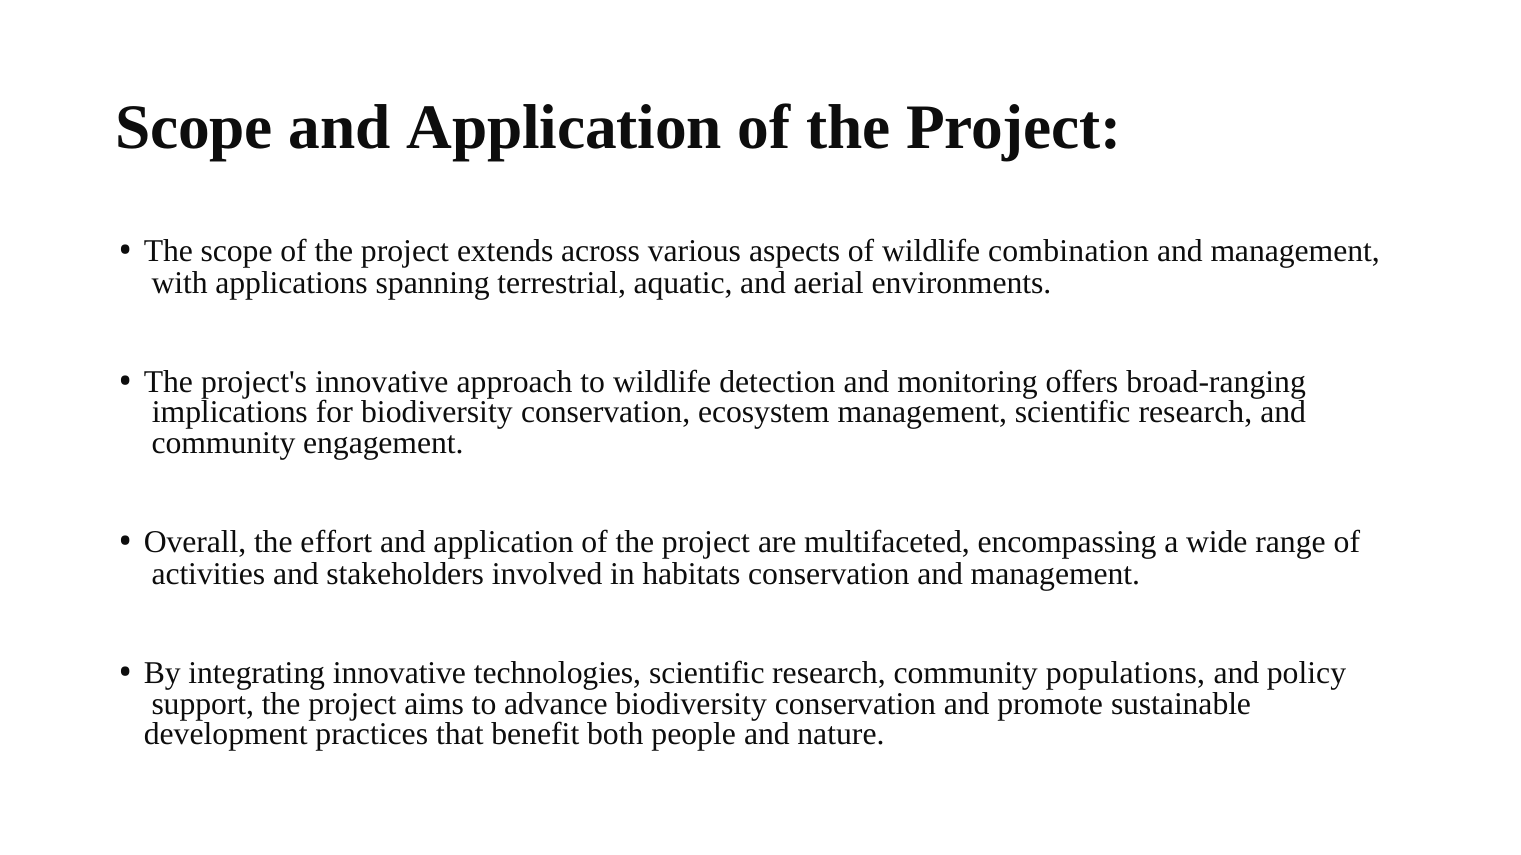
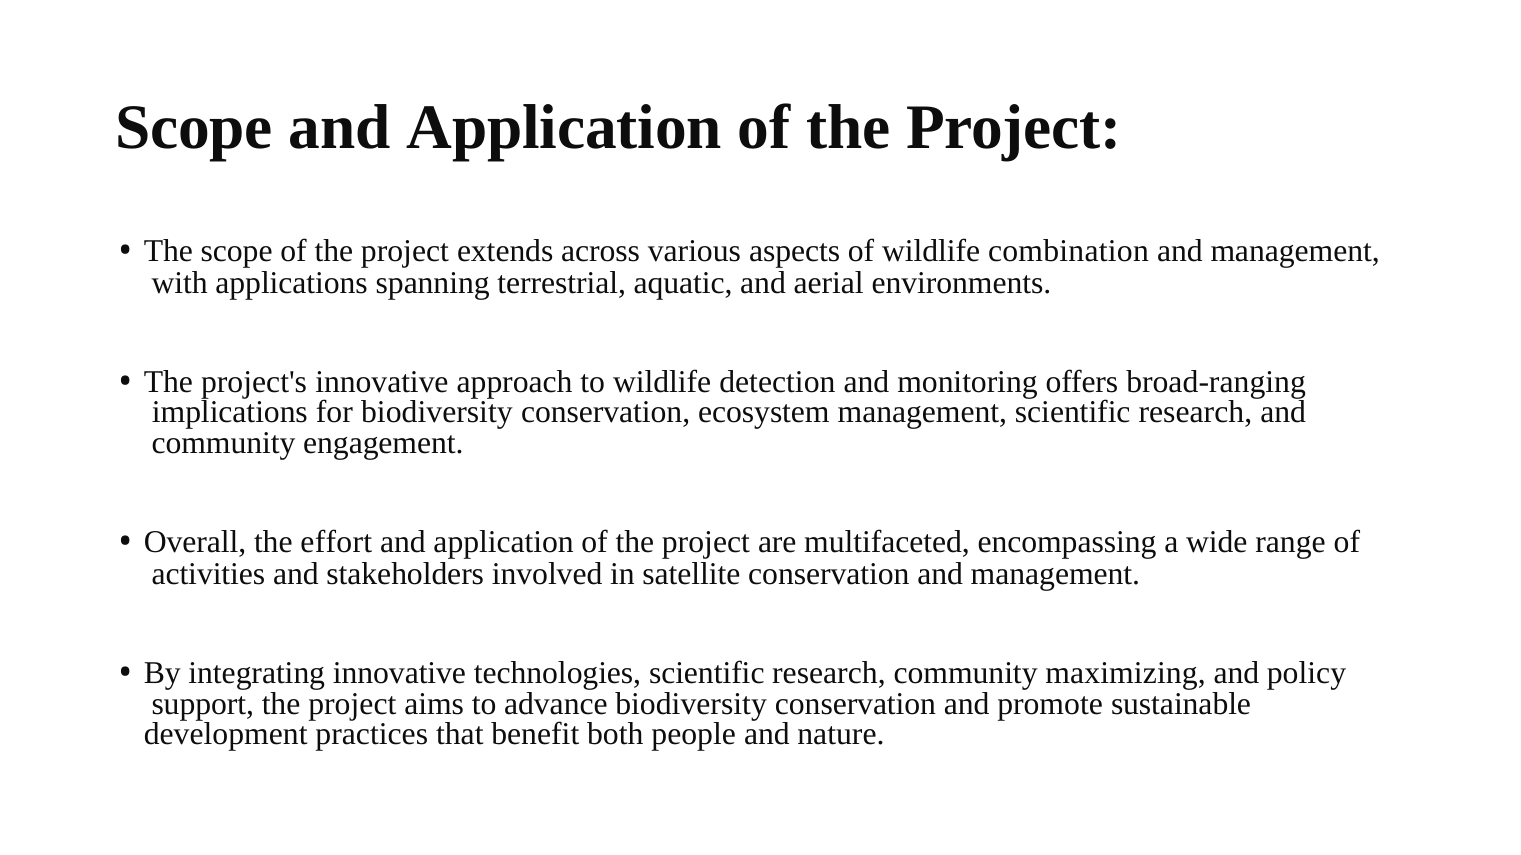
habitats: habitats -> satellite
populations: populations -> maximizing
